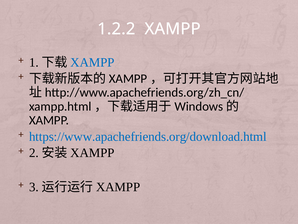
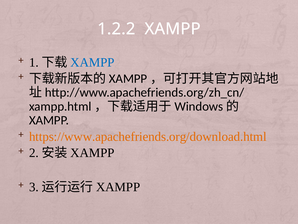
https://www.apachefriends.org/download.html colour: blue -> orange
